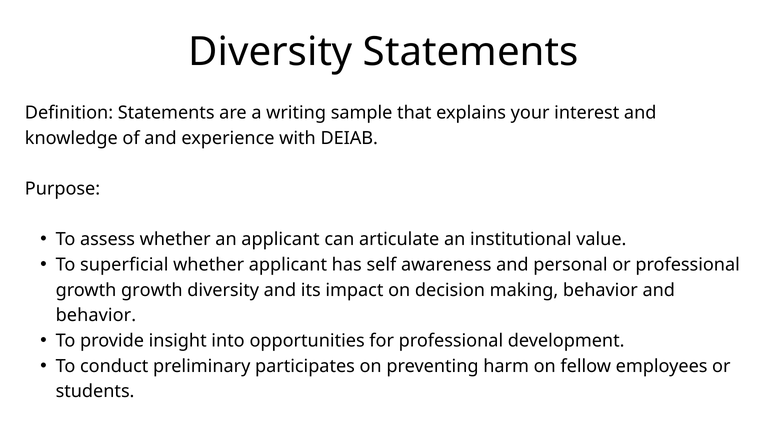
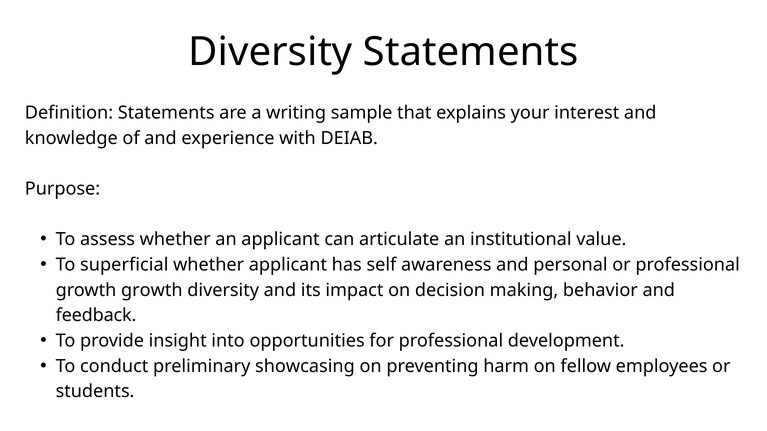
behavior at (96, 316): behavior -> feedback
participates: participates -> showcasing
